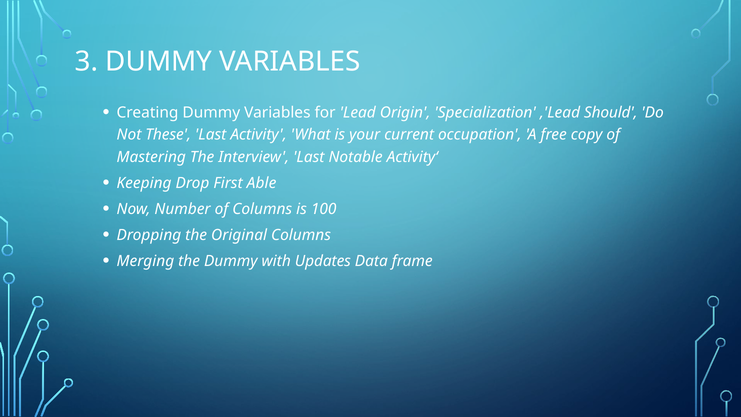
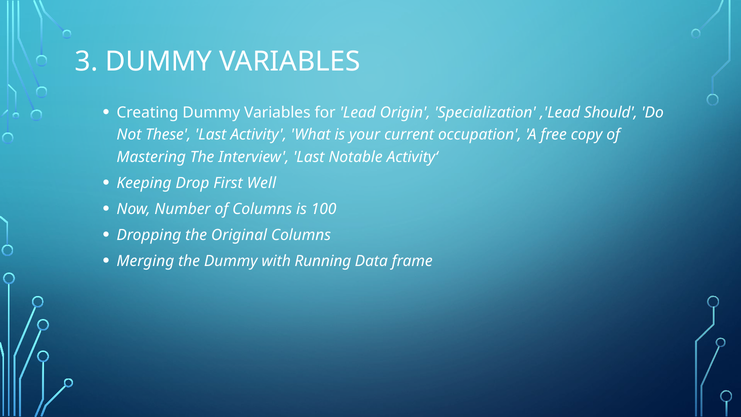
Able: Able -> Well
Updates: Updates -> Running
